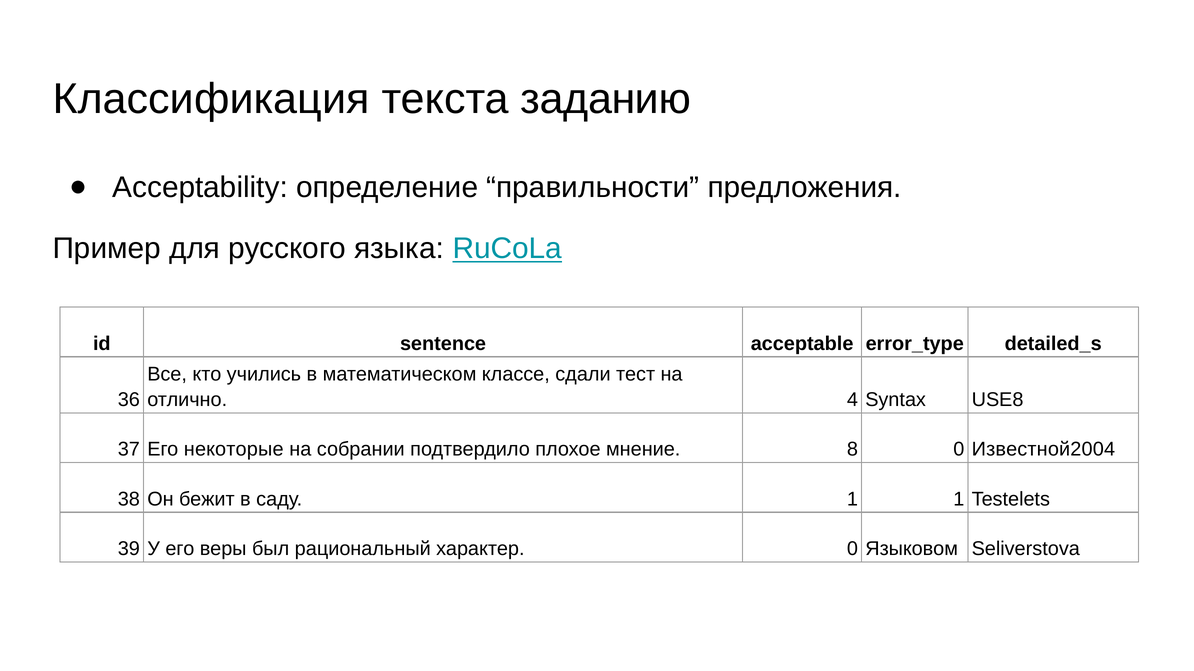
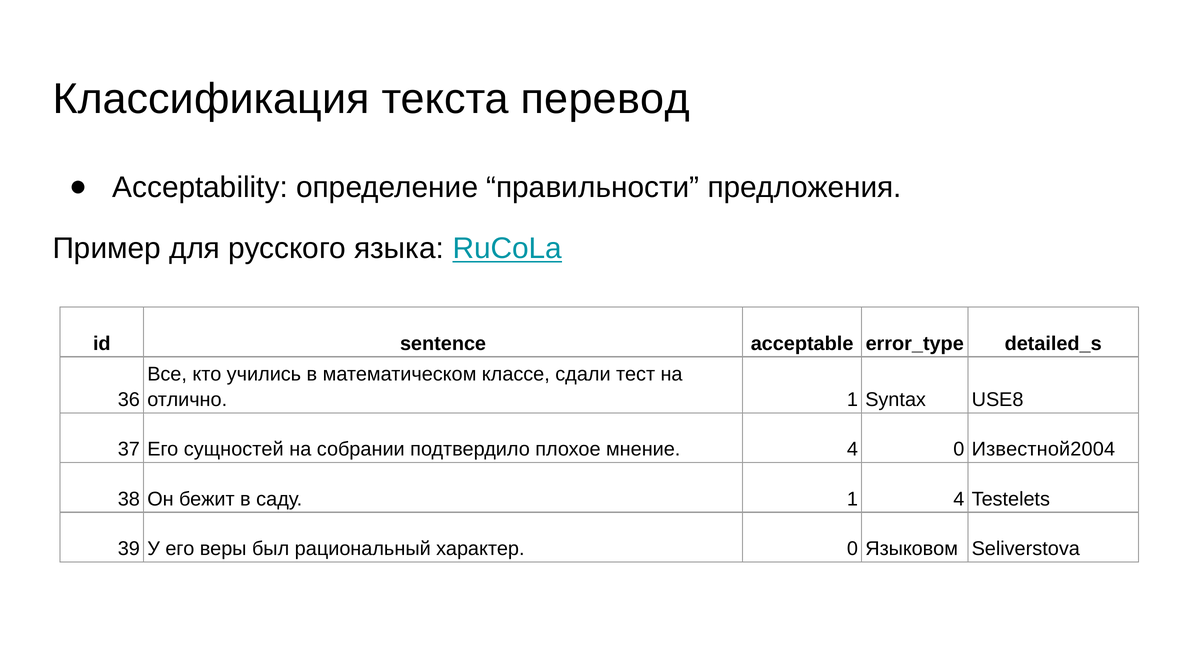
заданию: заданию -> перевод
отлично 4: 4 -> 1
некоторые: некоторые -> сущностей
мнение 8: 8 -> 4
1 1: 1 -> 4
